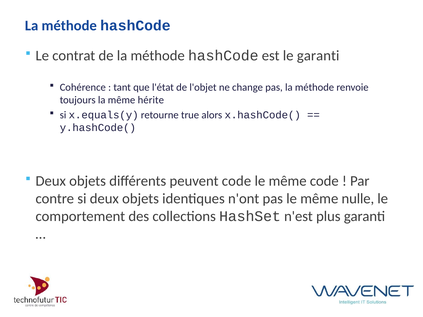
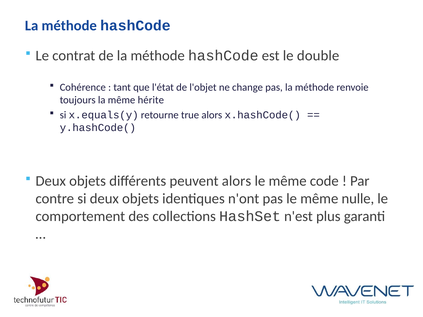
le garanti: garanti -> double
peuvent code: code -> alors
